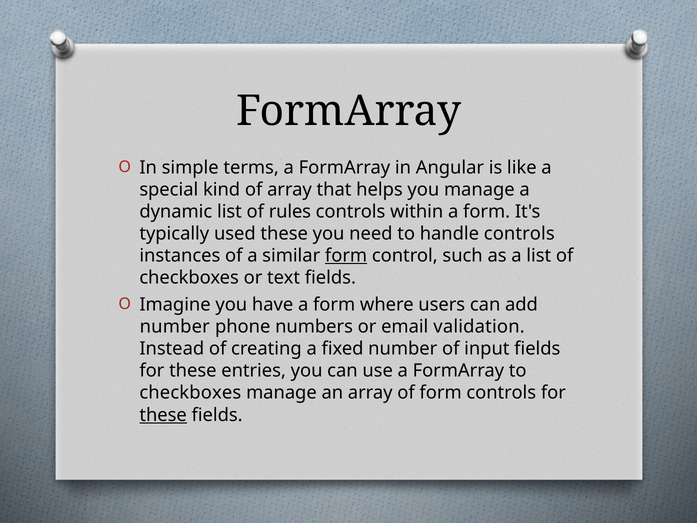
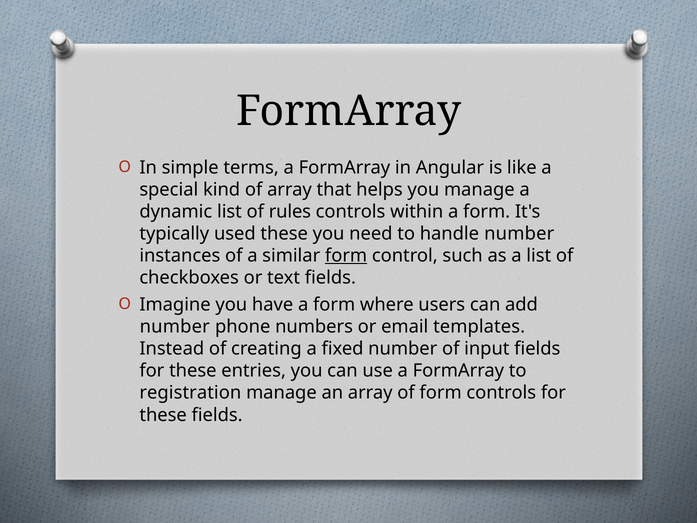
handle controls: controls -> number
validation: validation -> templates
checkboxes at (190, 393): checkboxes -> registration
these at (163, 415) underline: present -> none
